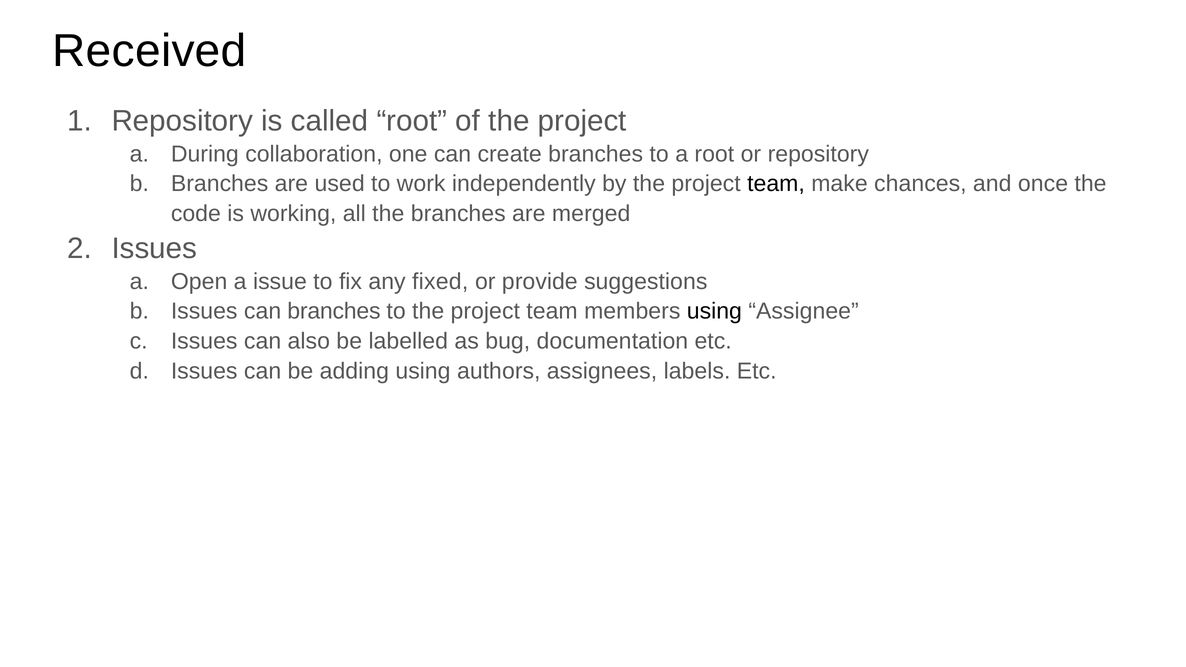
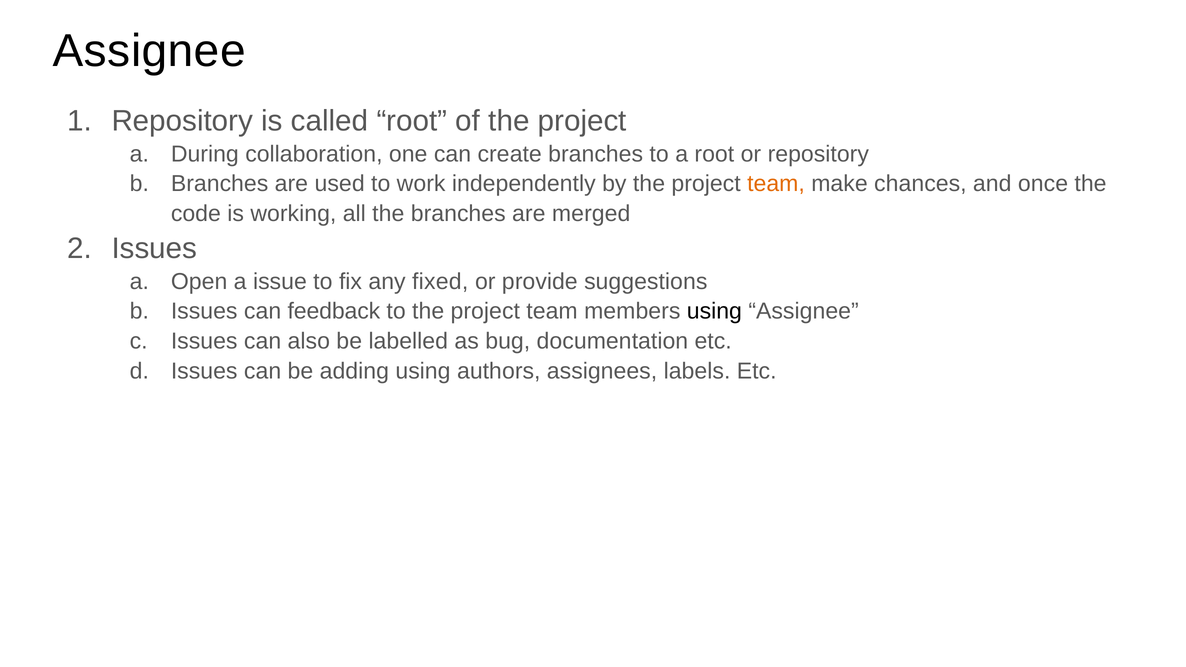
Received at (149, 51): Received -> Assignee
team at (776, 184) colour: black -> orange
can branches: branches -> feedback
